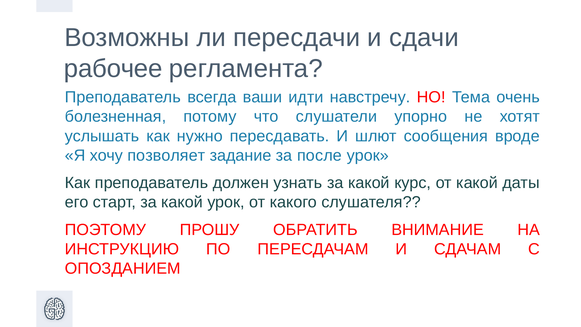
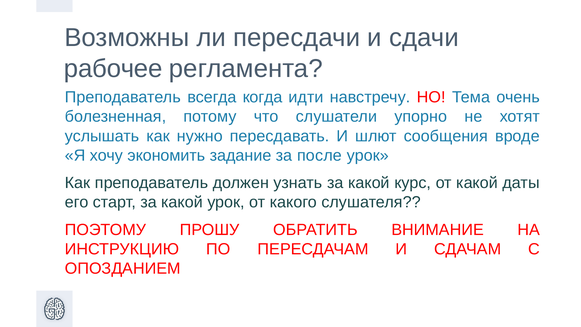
ваши: ваши -> когда
позволяет: позволяет -> экономить
